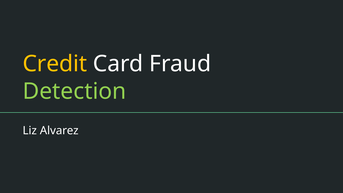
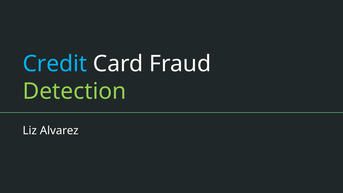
Credit colour: yellow -> light blue
